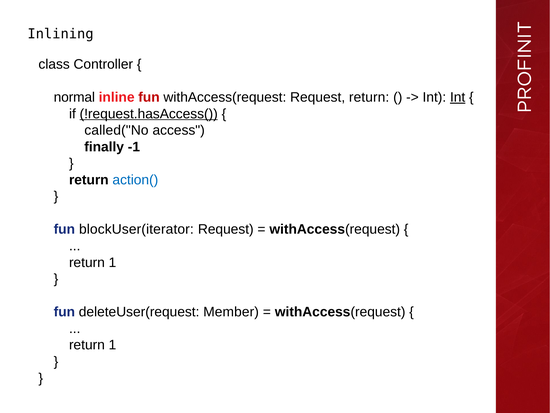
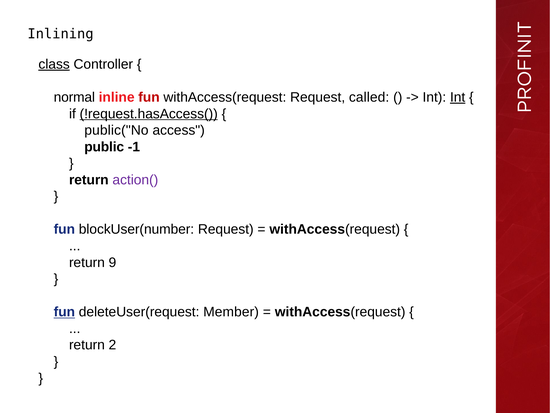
class underline: none -> present
Request return: return -> called
called("No: called("No -> public("No
finally: finally -> public
action( colour: blue -> purple
blockUser(iterator: blockUser(iterator -> blockUser(number
1 at (112, 262): 1 -> 9
fun at (64, 312) underline: none -> present
1 at (112, 345): 1 -> 2
